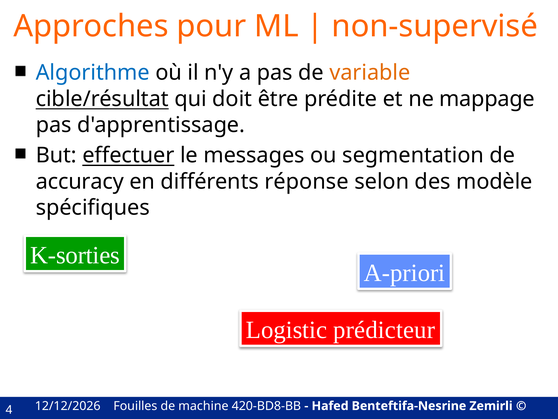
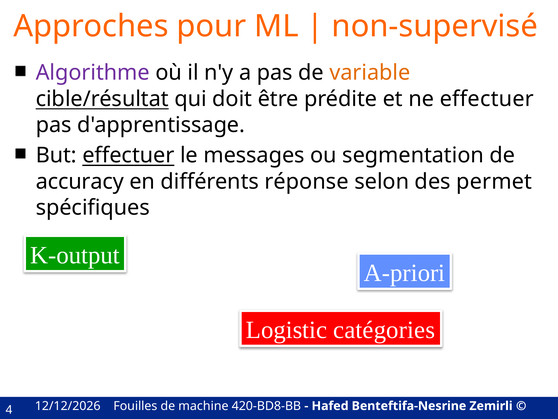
Algorithme colour: blue -> purple
ne mappage: mappage -> effectuer
modèle: modèle -> permet
K-sorties: K-sorties -> K-output
prédicteur: prédicteur -> catégories
